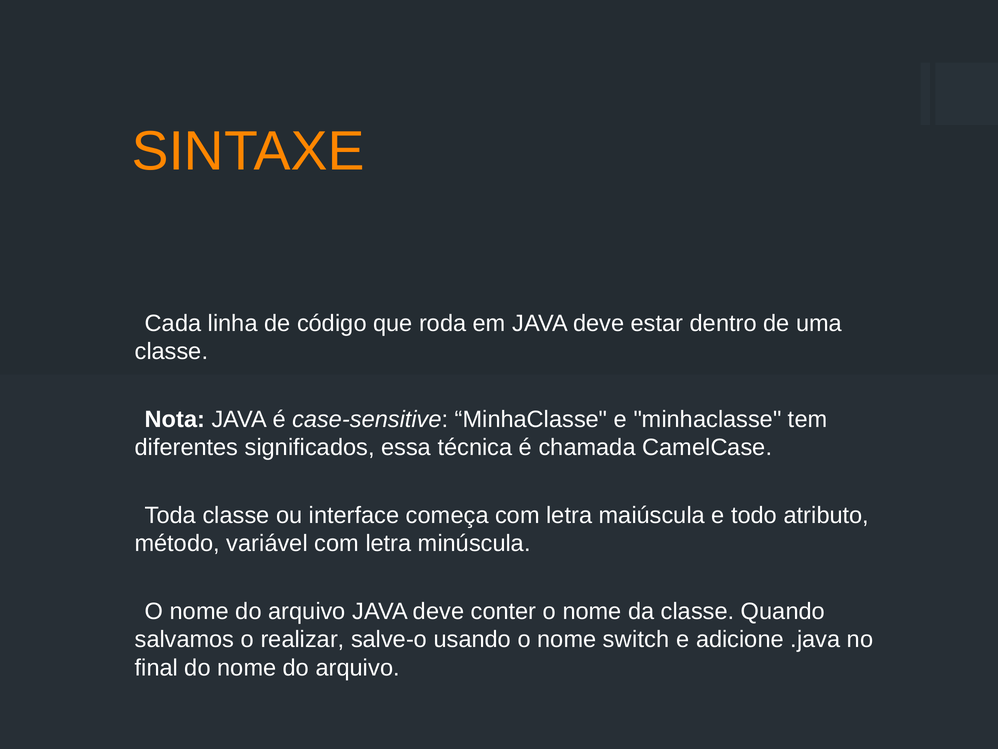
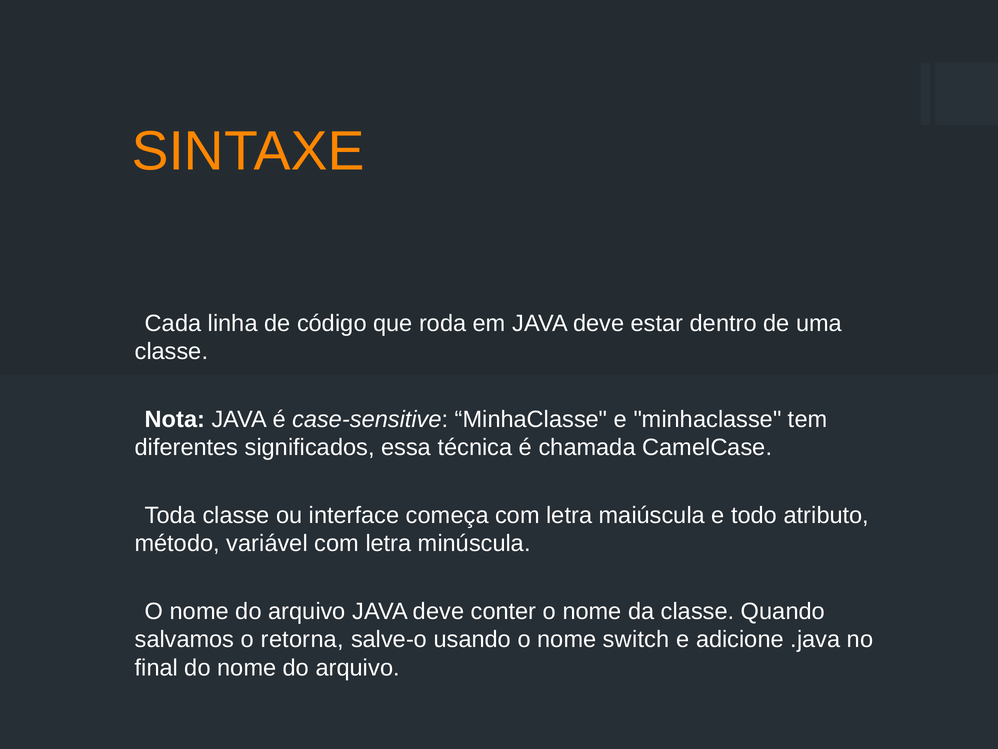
realizar: realizar -> retorna
